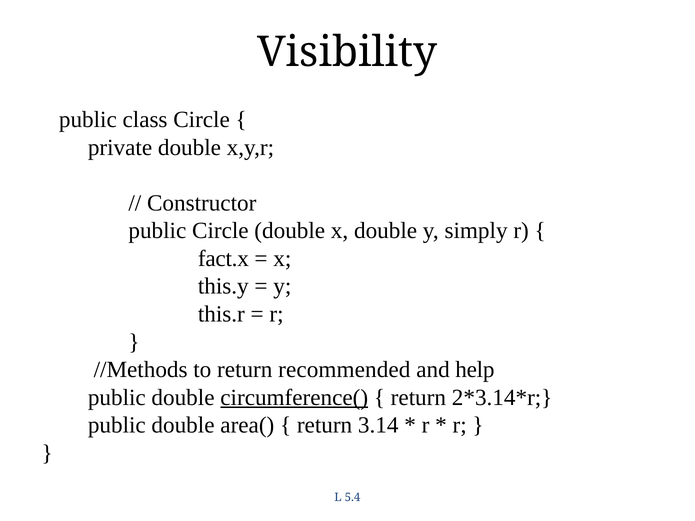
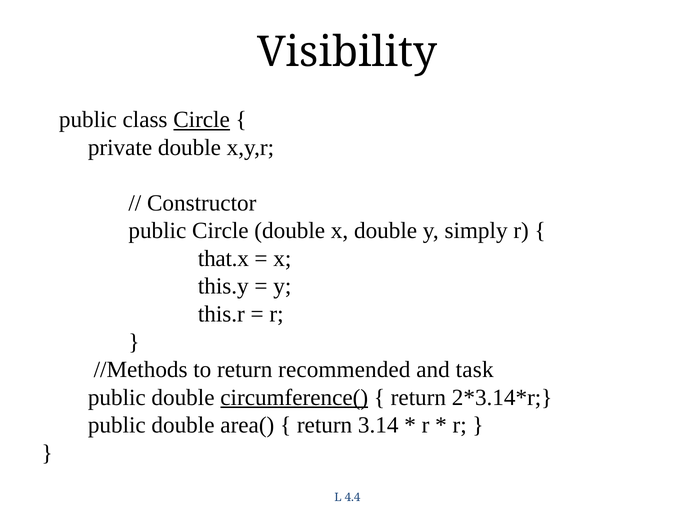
Circle at (202, 120) underline: none -> present
fact.x: fact.x -> that.x
help: help -> task
5.4: 5.4 -> 4.4
